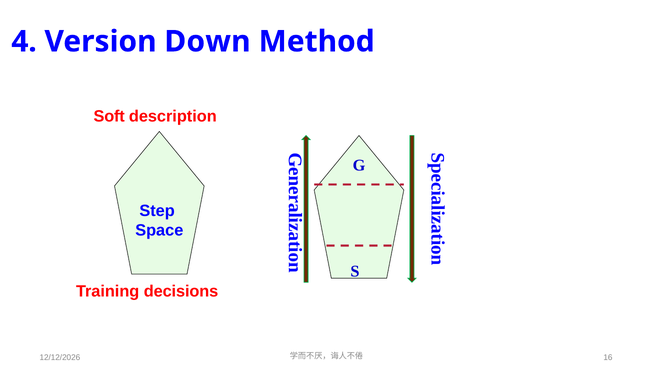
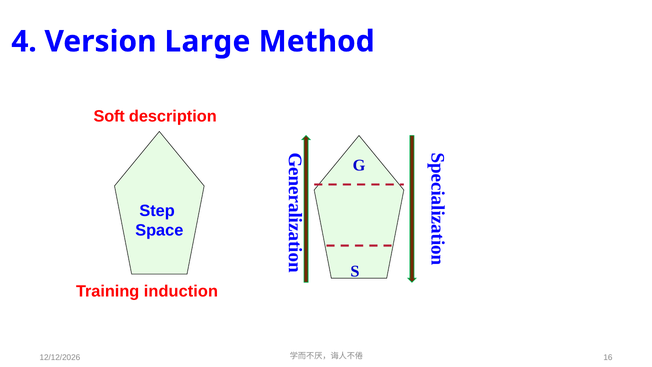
Down: Down -> Large
decisions: decisions -> induction
